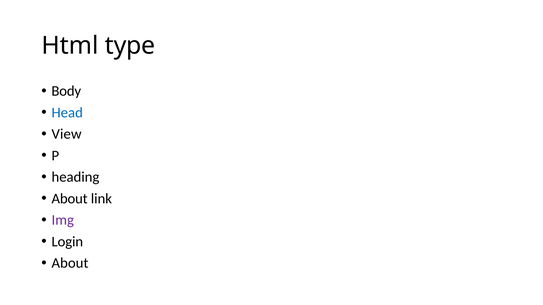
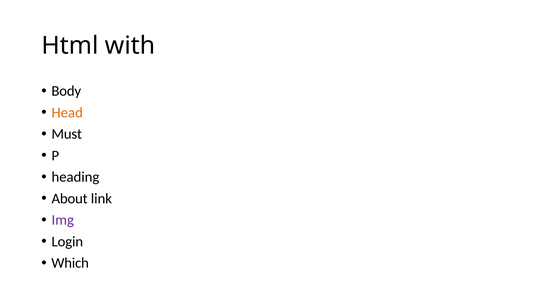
type: type -> with
Head colour: blue -> orange
View: View -> Must
About at (70, 263): About -> Which
